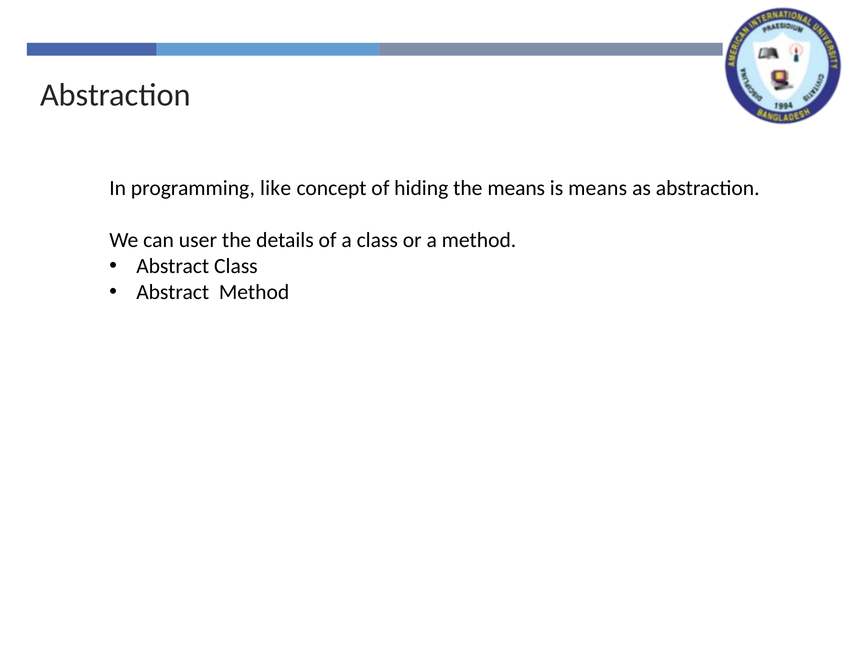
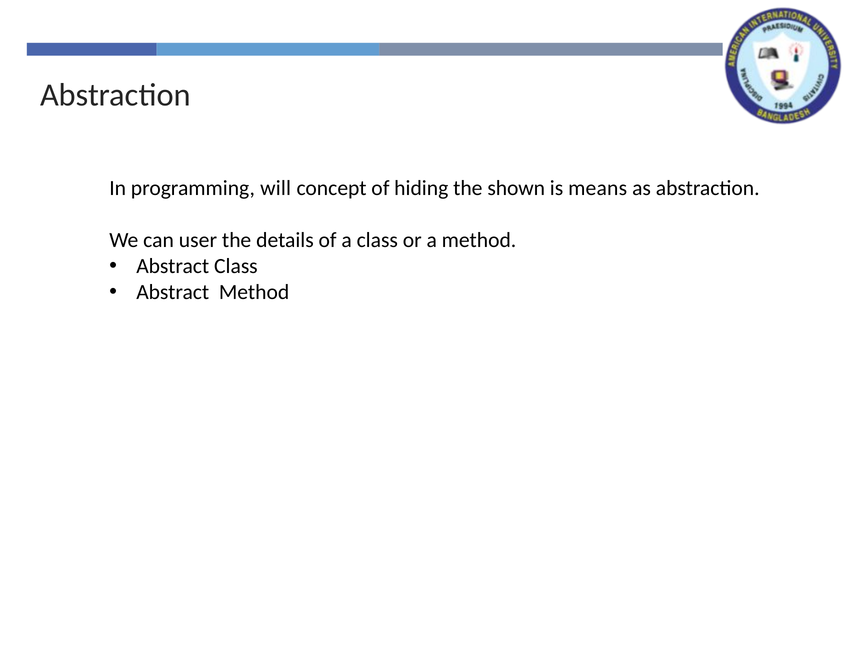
like: like -> will
the means: means -> shown
